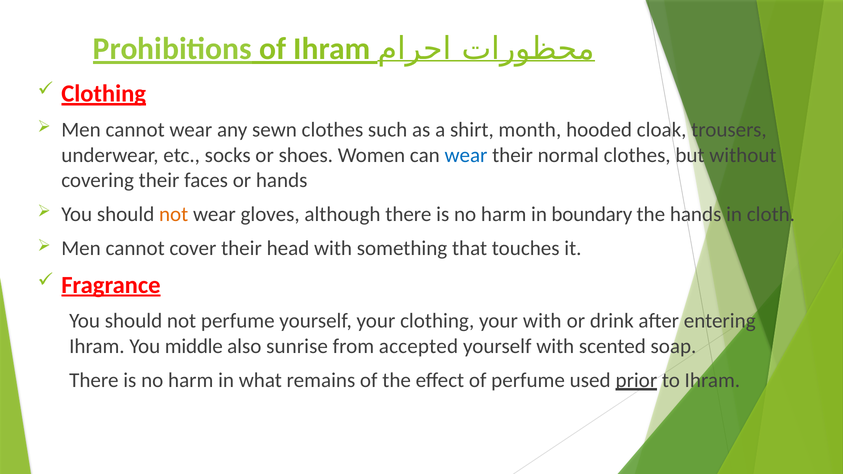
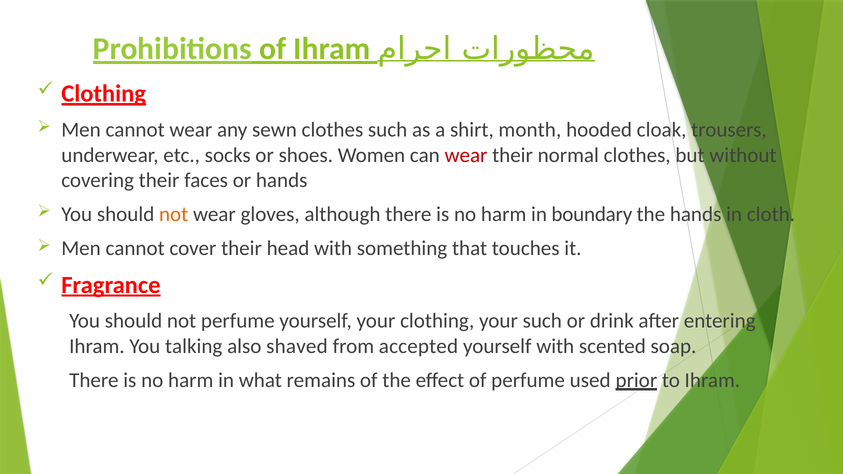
wear at (466, 155) colour: blue -> red
your with: with -> such
middle: middle -> talking
sunrise: sunrise -> shaved
